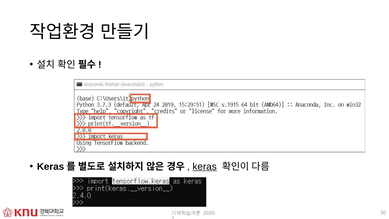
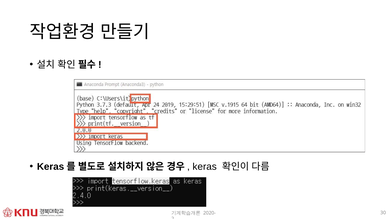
keras underline: present -> none
